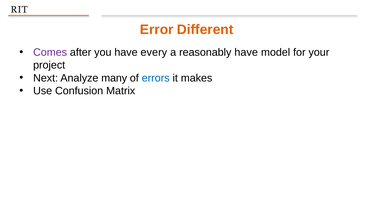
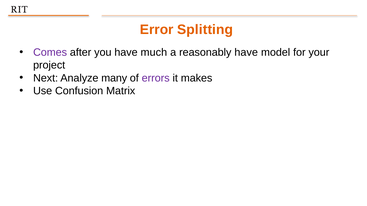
Different: Different -> Splitting
every: every -> much
errors colour: blue -> purple
